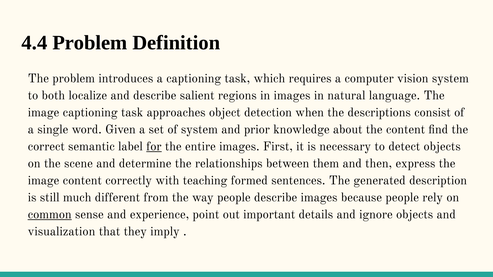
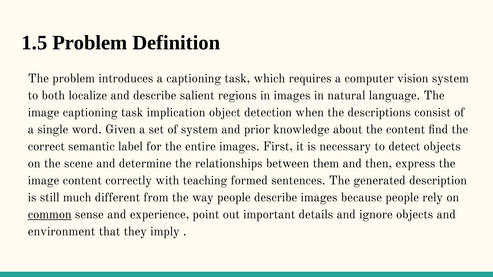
4.4: 4.4 -> 1.5
approaches: approaches -> implication
for underline: present -> none
visualization: visualization -> environment
